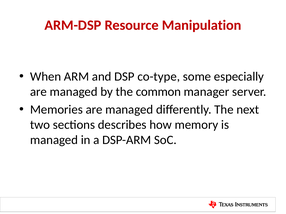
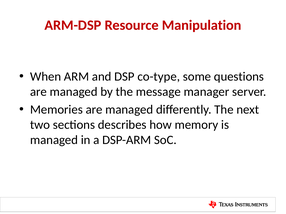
especially: especially -> questions
common: common -> message
